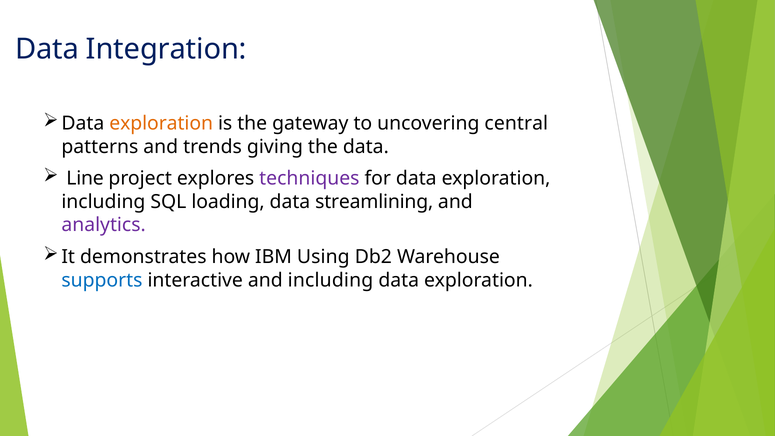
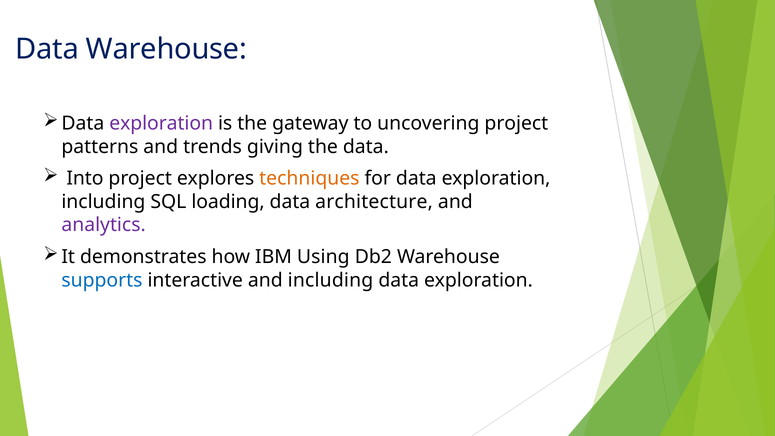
Data Integration: Integration -> Warehouse
exploration at (161, 123) colour: orange -> purple
uncovering central: central -> project
Line: Line -> Into
techniques colour: purple -> orange
streamlining: streamlining -> architecture
